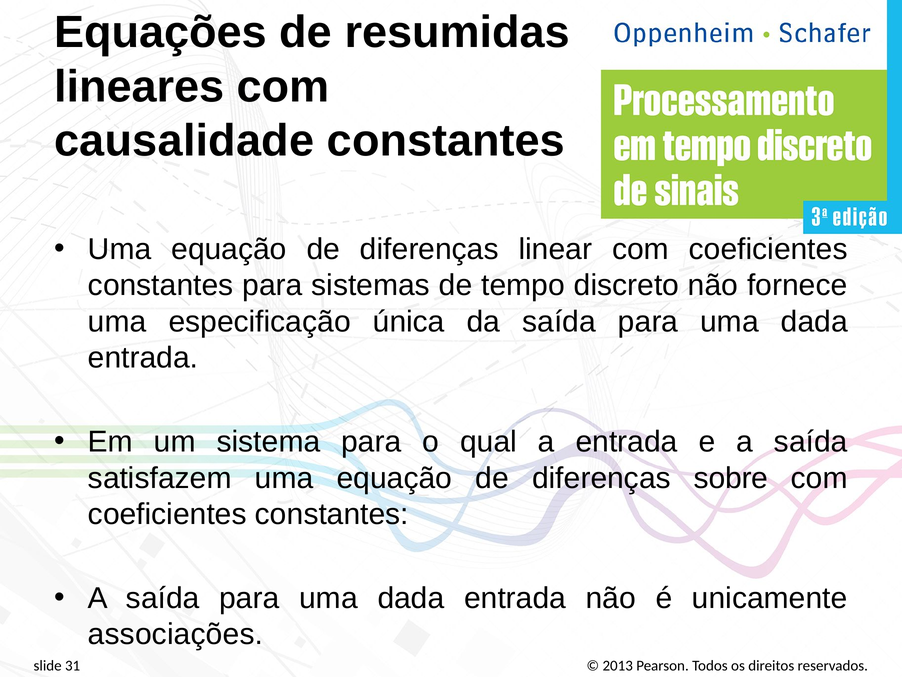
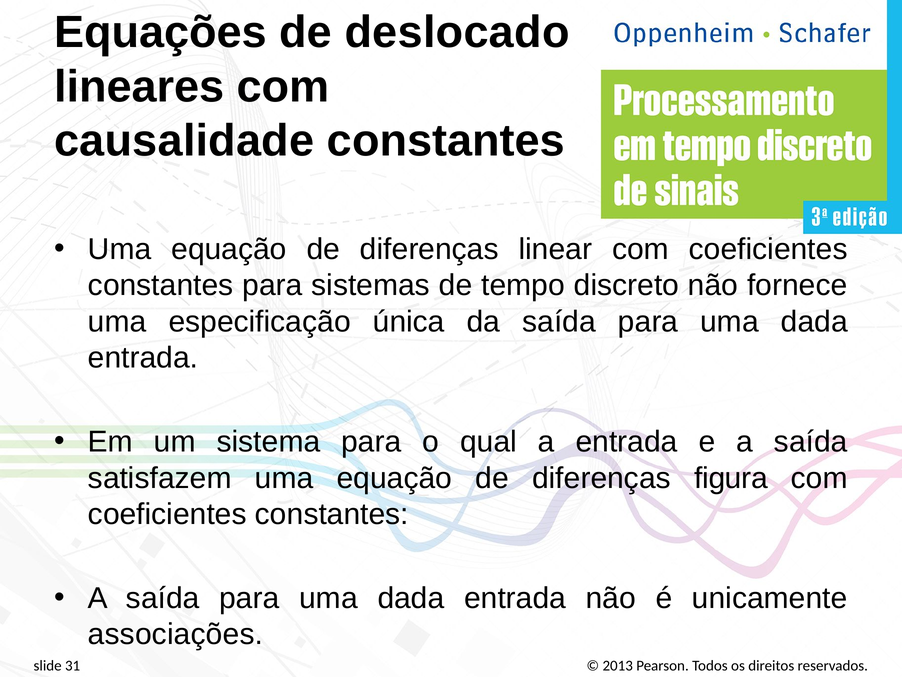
resumidas: resumidas -> deslocado
sobre: sobre -> figura
